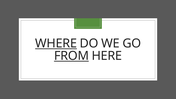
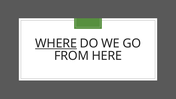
FROM underline: present -> none
